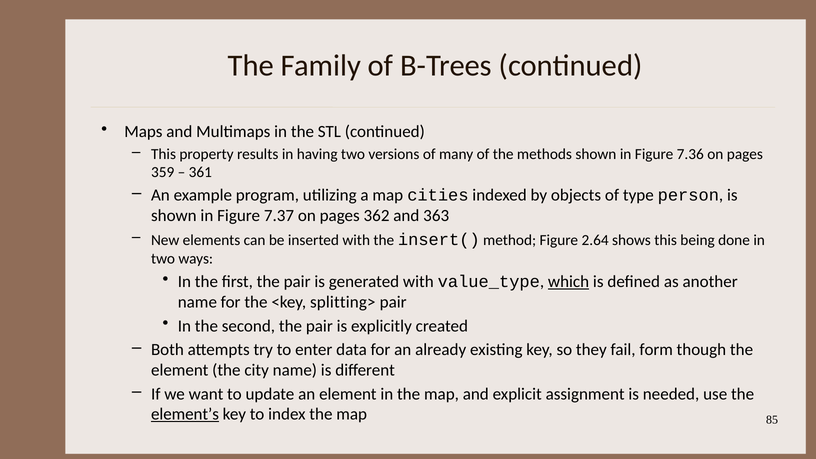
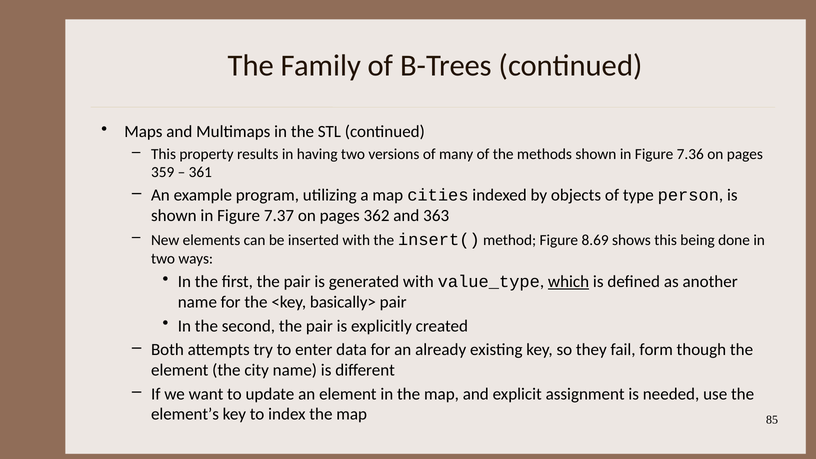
2.64: 2.64 -> 8.69
splitting>: splitting> -> basically>
element’s underline: present -> none
